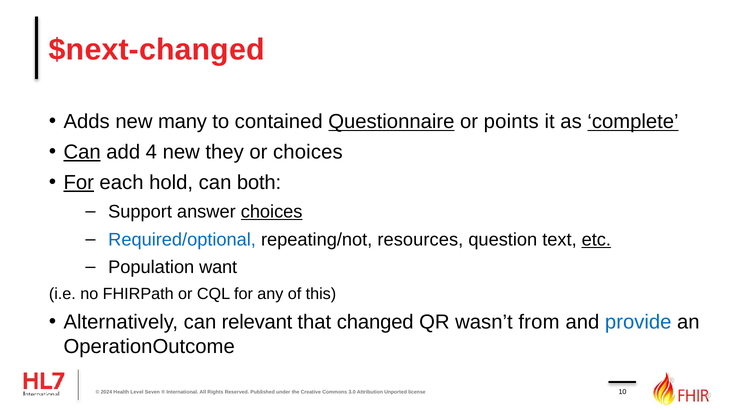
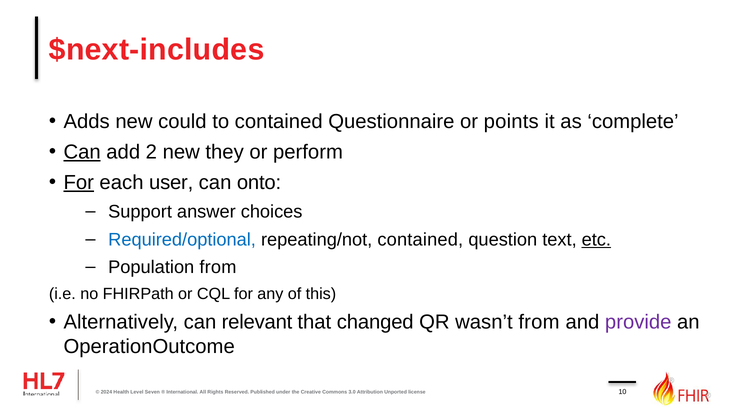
$next-changed: $next-changed -> $next-includes
many: many -> could
Questionnaire underline: present -> none
complete underline: present -> none
4: 4 -> 2
or choices: choices -> perform
hold: hold -> user
both: both -> onto
choices at (272, 212) underline: present -> none
repeating/not resources: resources -> contained
Population want: want -> from
provide colour: blue -> purple
